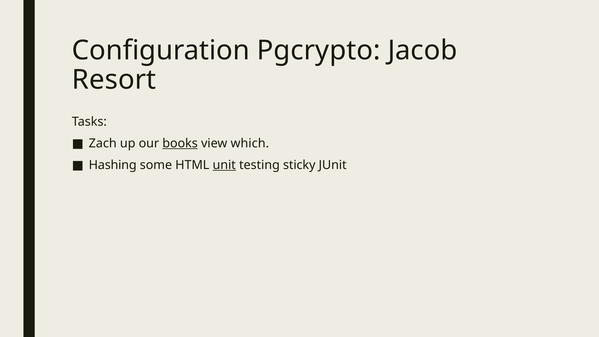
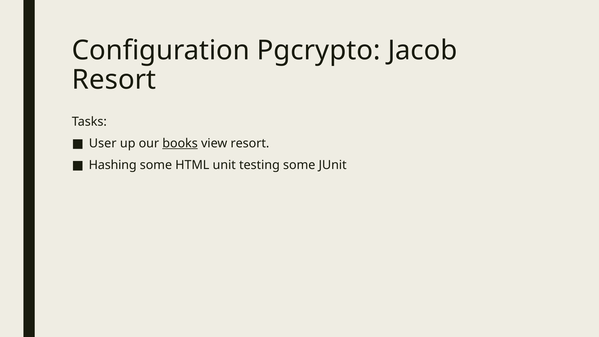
Zach: Zach -> User
view which: which -> resort
unit underline: present -> none
testing sticky: sticky -> some
